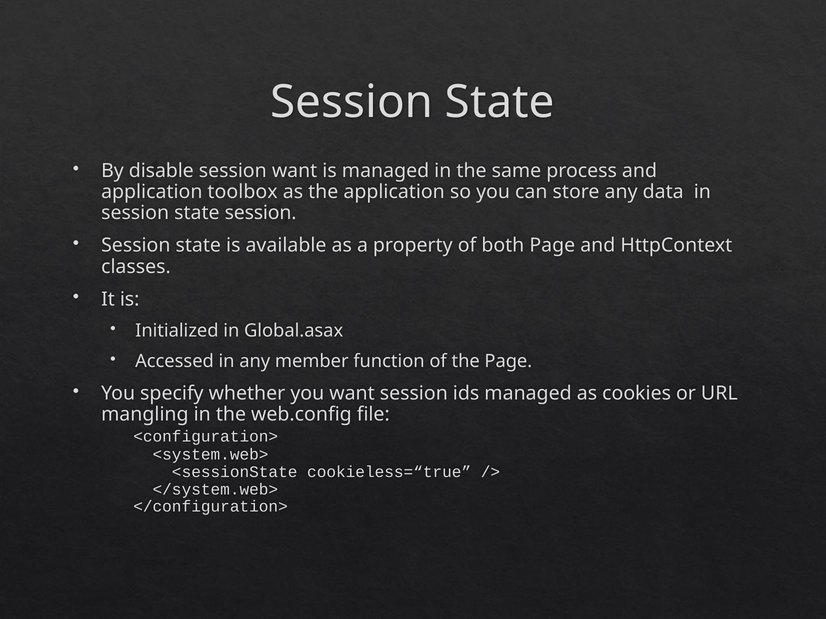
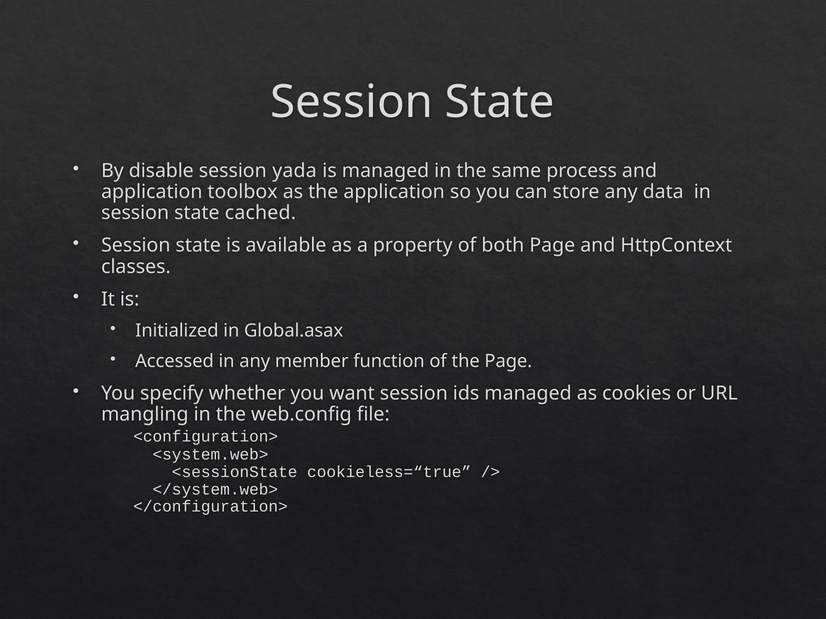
session want: want -> yada
state session: session -> cached
